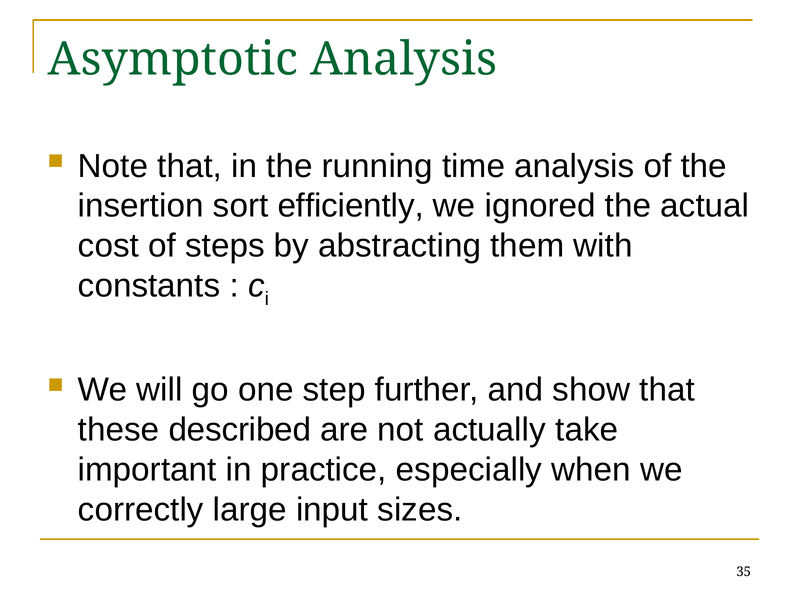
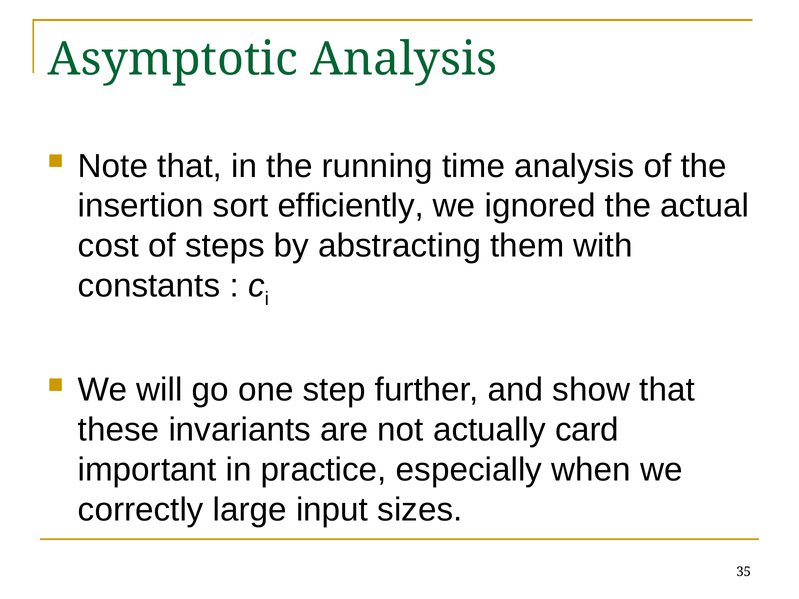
described: described -> invariants
take: take -> card
